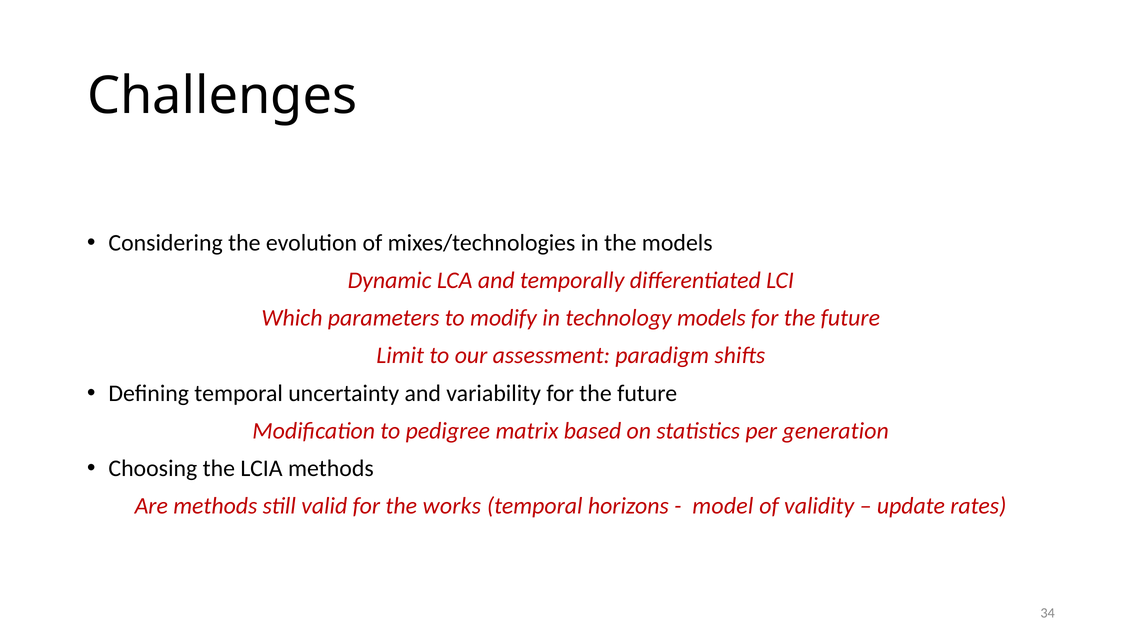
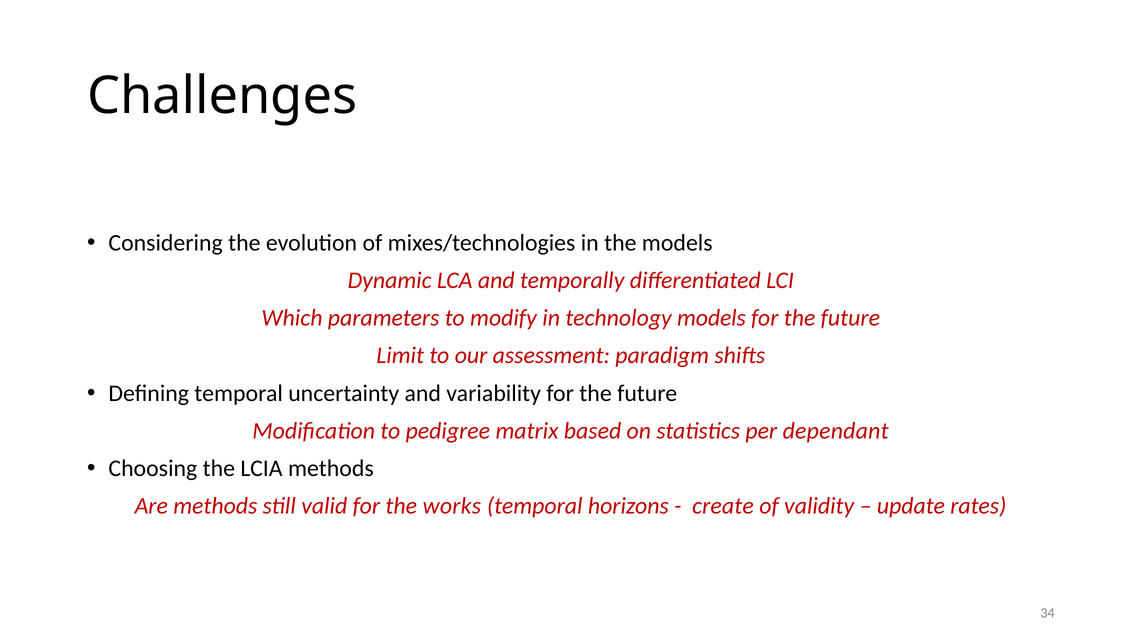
generation: generation -> dependant
model: model -> create
